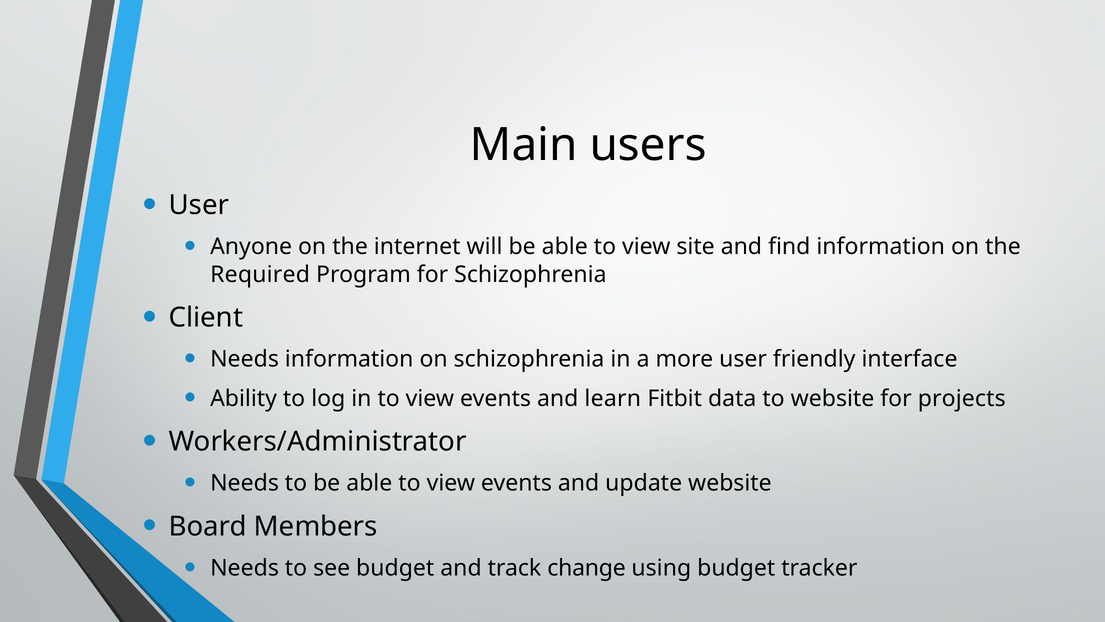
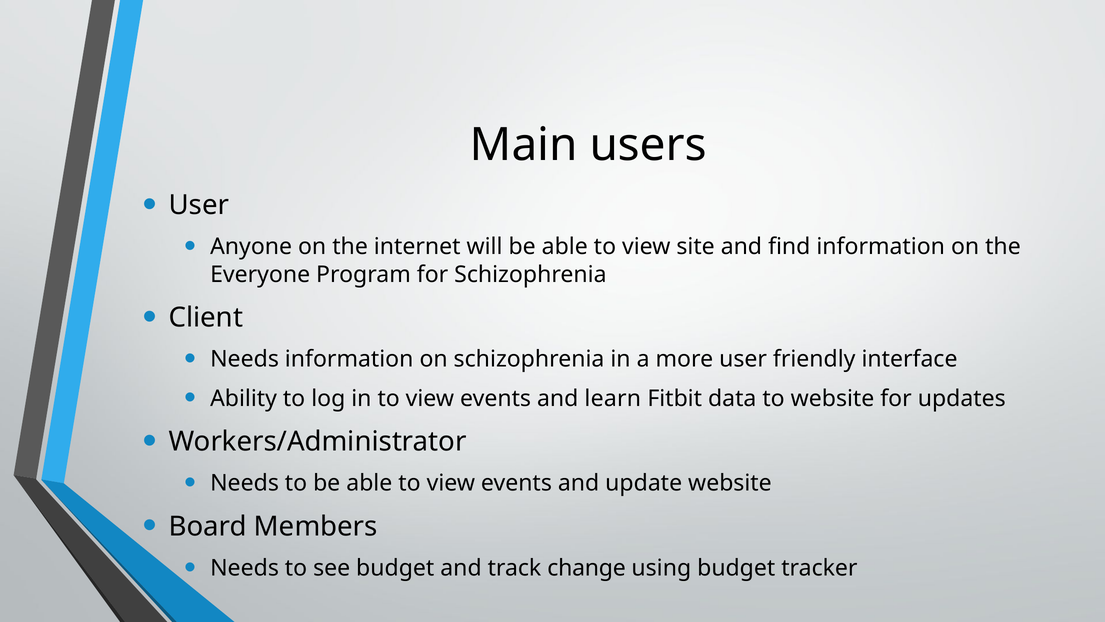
Required: Required -> Everyone
projects: projects -> updates
